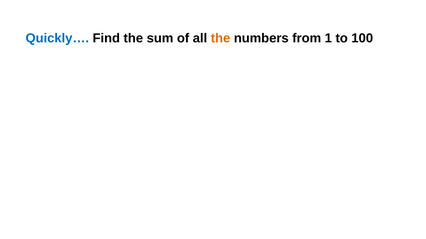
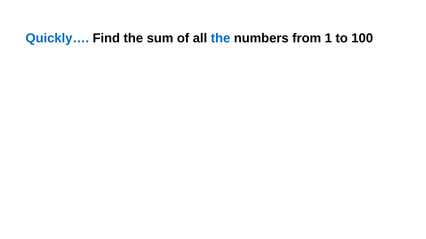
the at (221, 38) colour: orange -> blue
